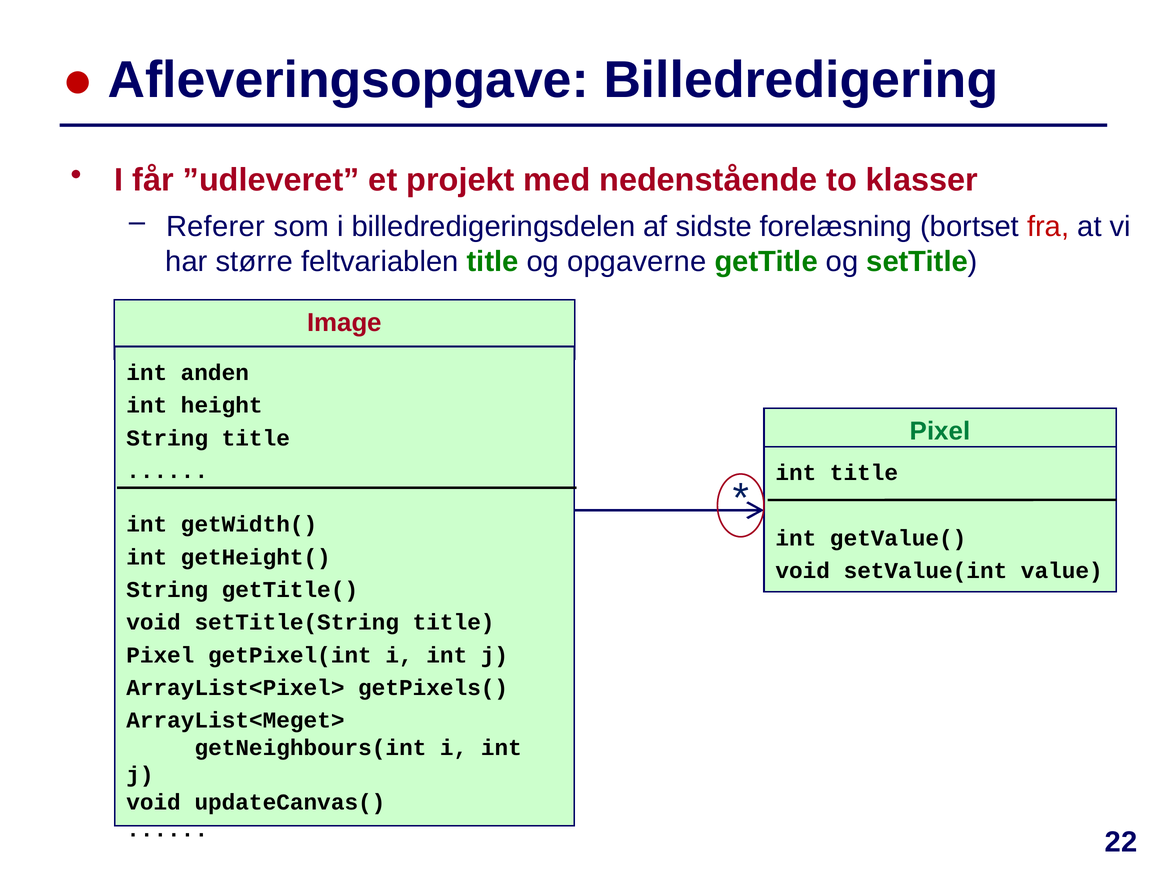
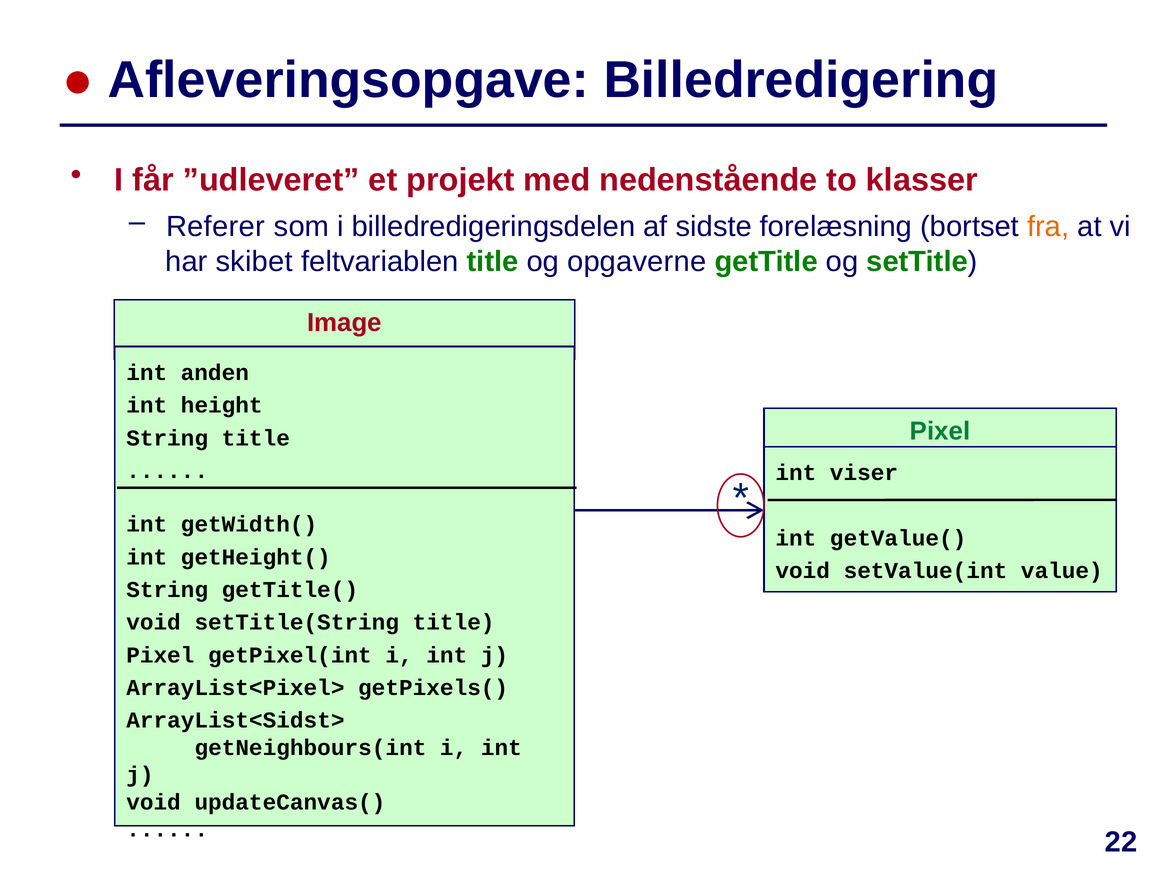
fra colour: red -> orange
større: større -> skibet
int title: title -> viser
ArrayList<Meget>: ArrayList<Meget> -> ArrayList<Sidst>
